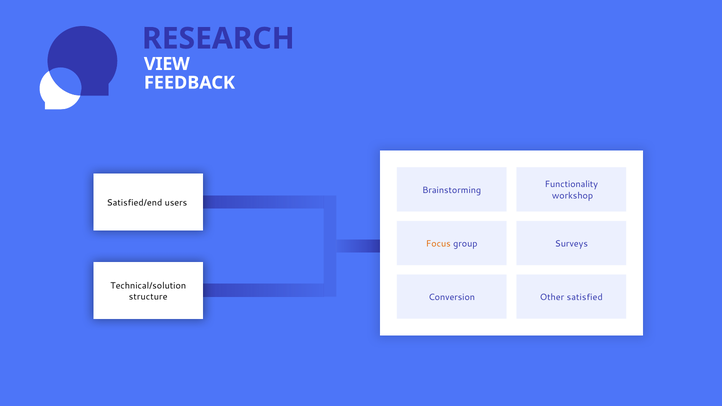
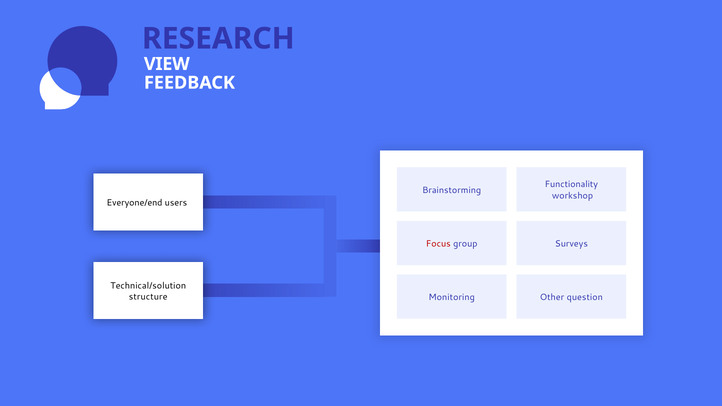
Satisfied/end: Satisfied/end -> Everyone/end
Focus colour: orange -> red
Conversion: Conversion -> Monitoring
satisfied: satisfied -> question
